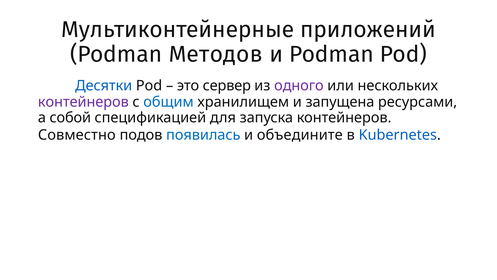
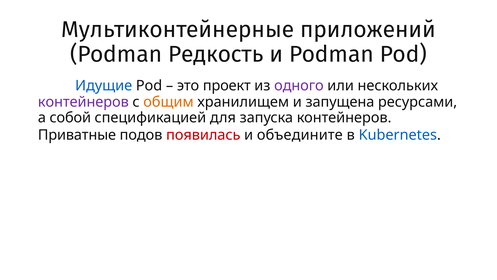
Методов: Методов -> Редкость
Десятки: Десятки -> Идущие
сервер: сервер -> проект
общим colour: blue -> orange
Совместно: Совместно -> Приватные
появилась colour: blue -> red
